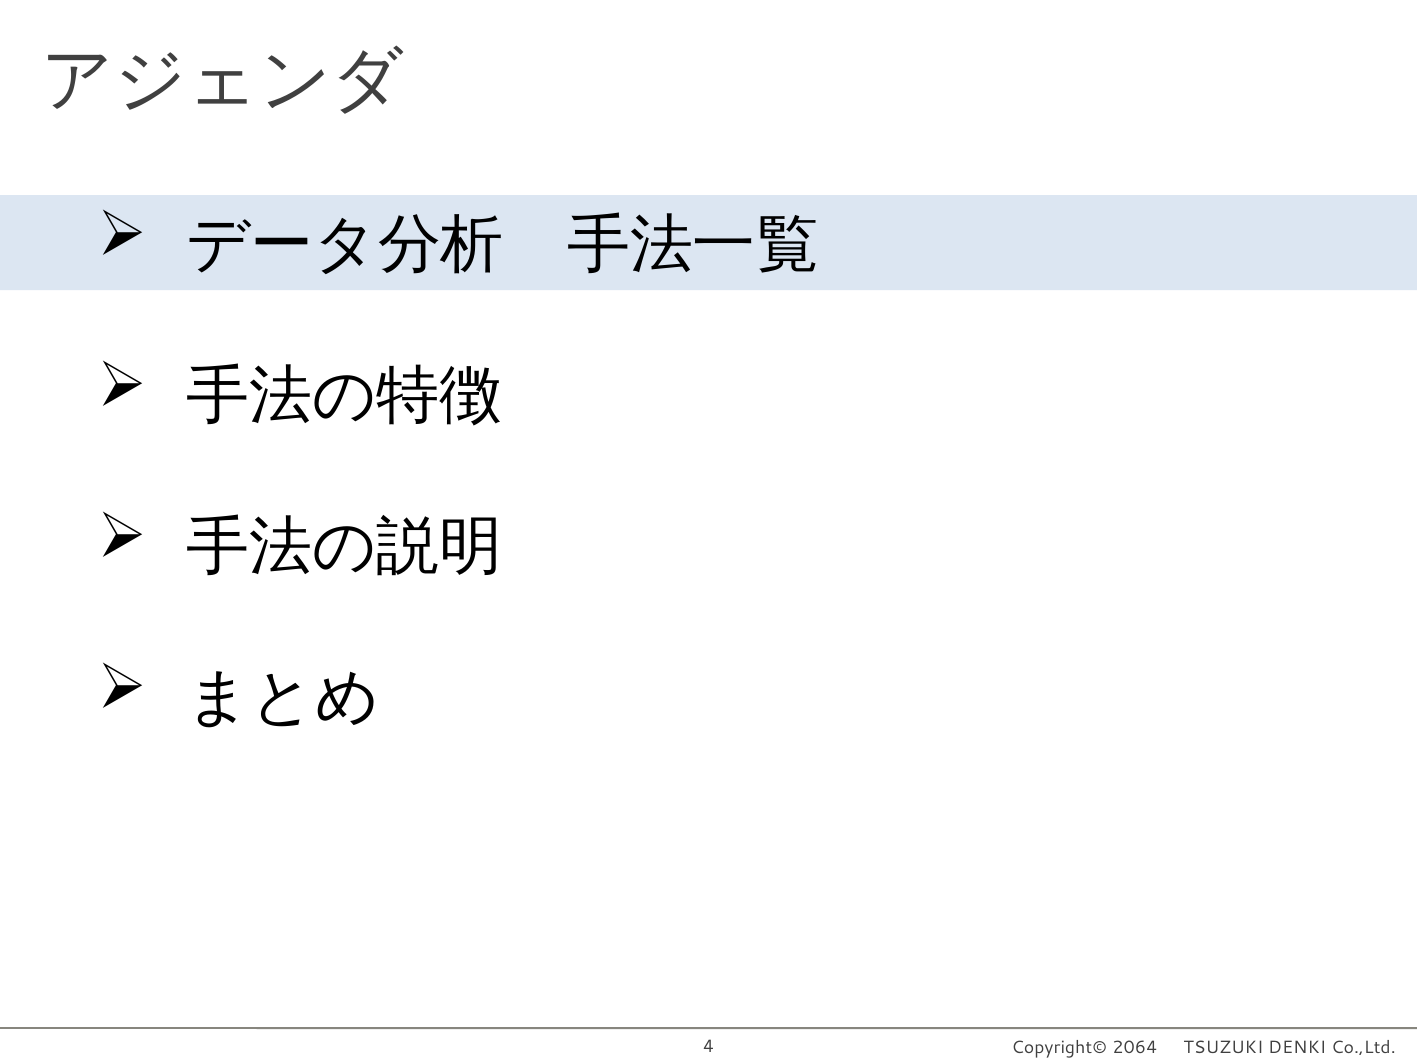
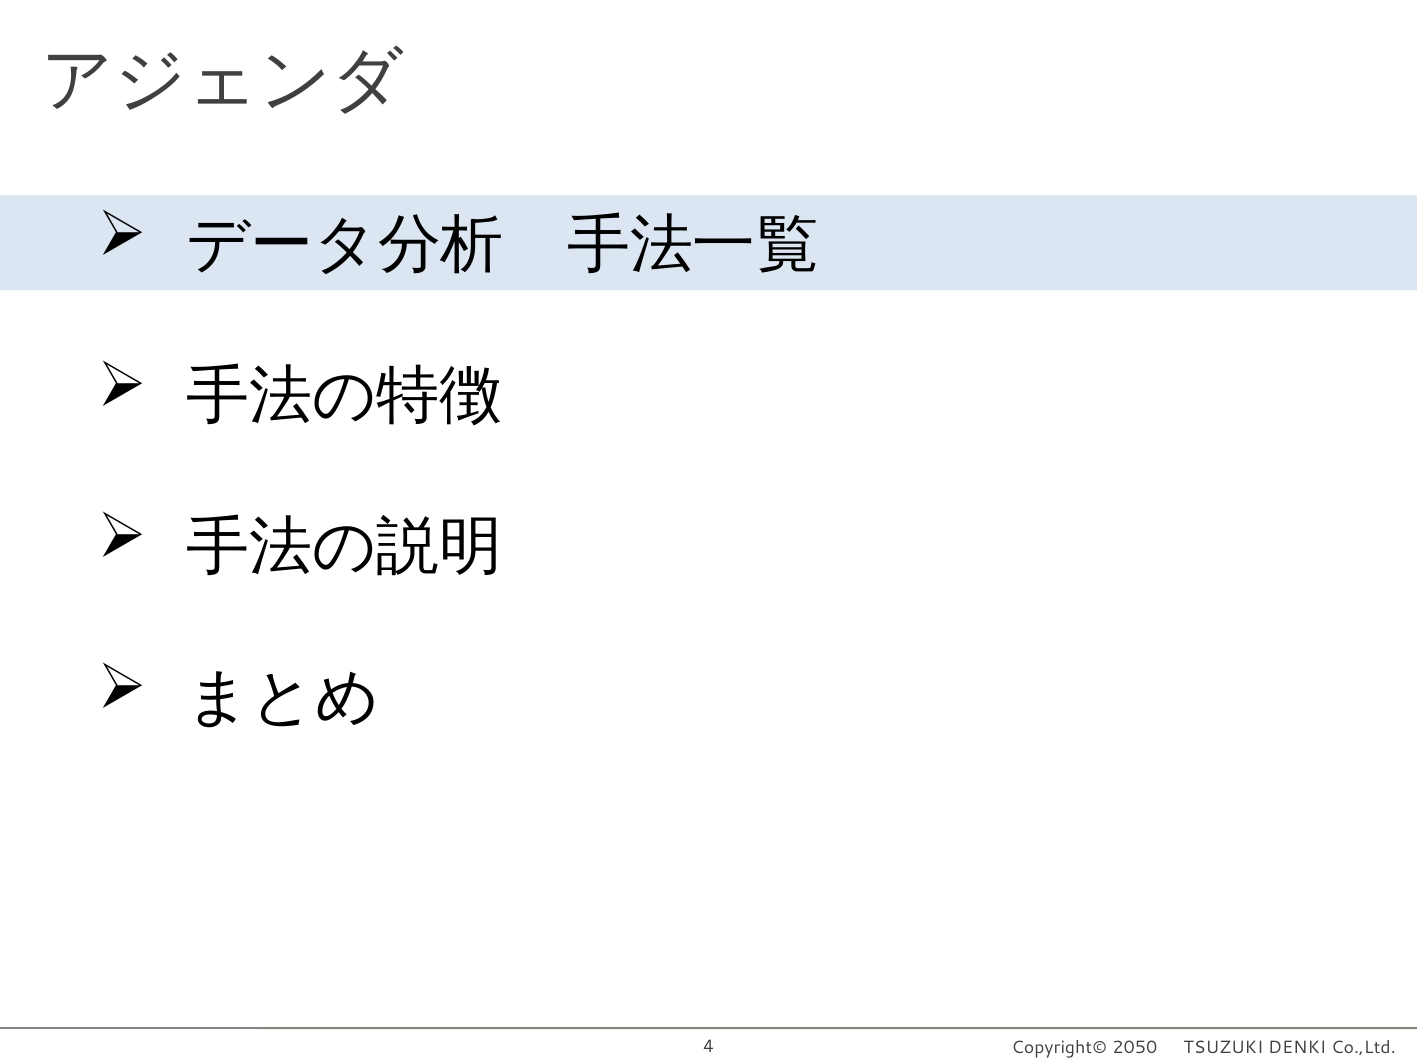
2064: 2064 -> 2050
